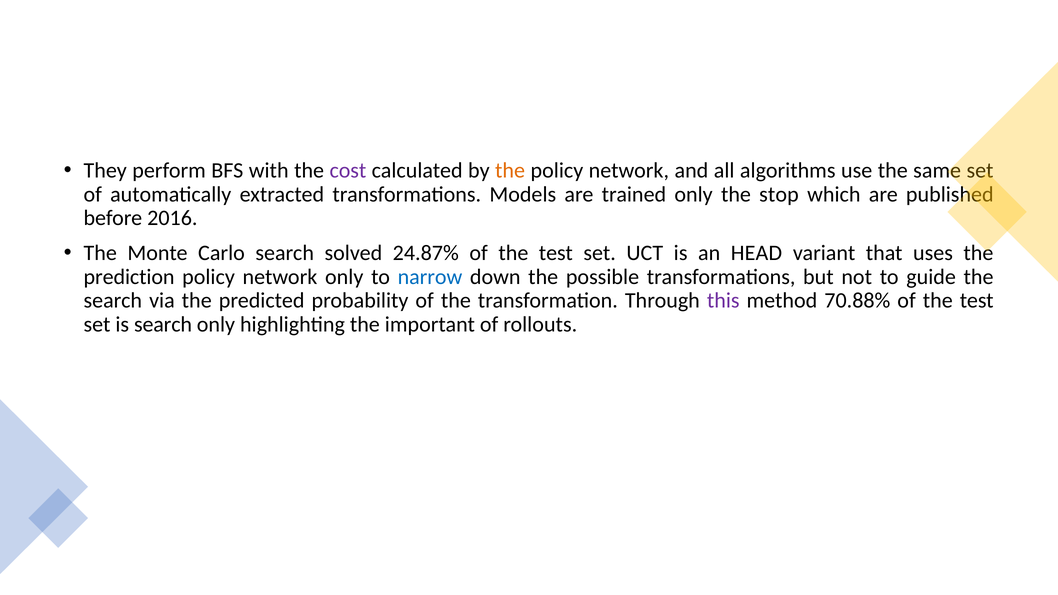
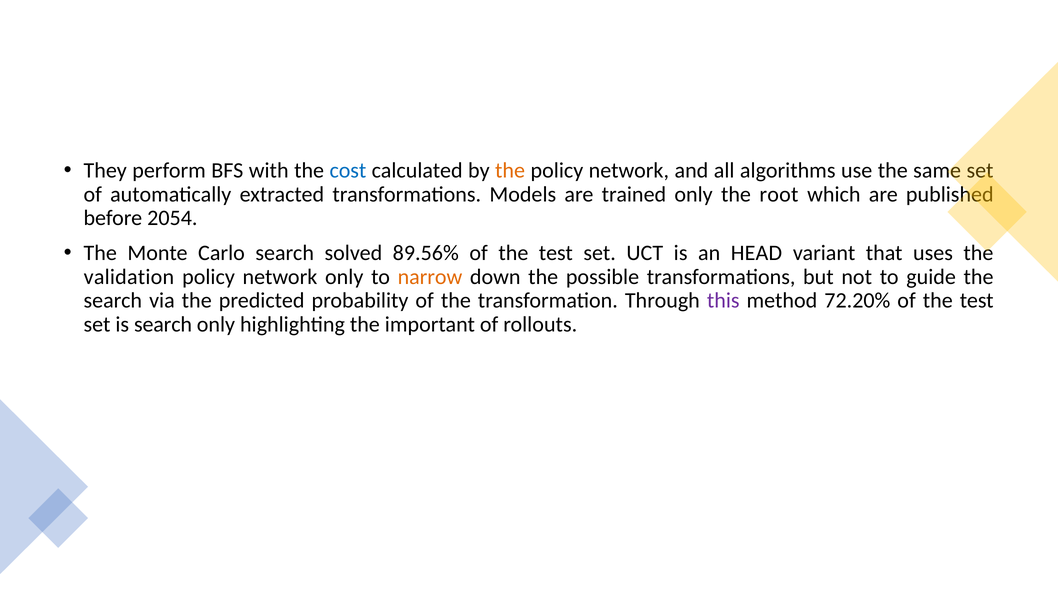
cost colour: purple -> blue
stop: stop -> root
2016: 2016 -> 2054
24.87%: 24.87% -> 89.56%
prediction: prediction -> validation
narrow colour: blue -> orange
70.88%: 70.88% -> 72.20%
